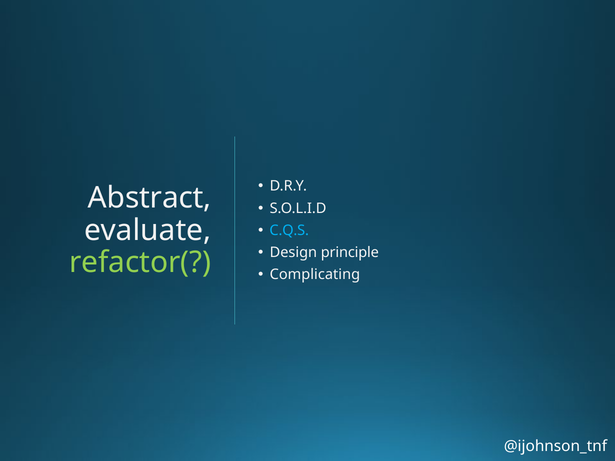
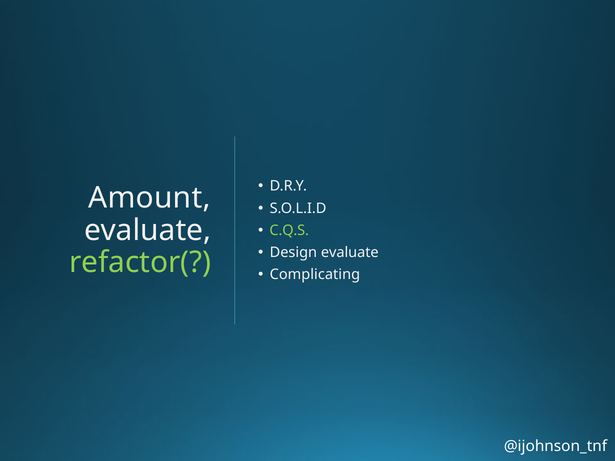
Abstract: Abstract -> Amount
C.Q.S colour: light blue -> light green
Design principle: principle -> evaluate
